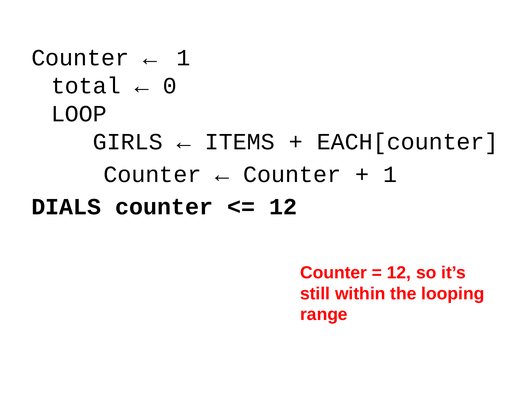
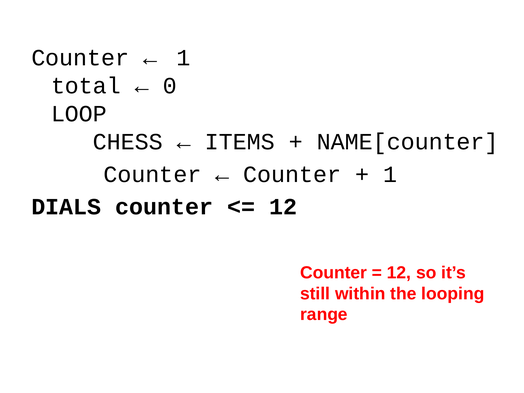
GIRLS: GIRLS -> CHESS
EACH[counter: EACH[counter -> NAME[counter
